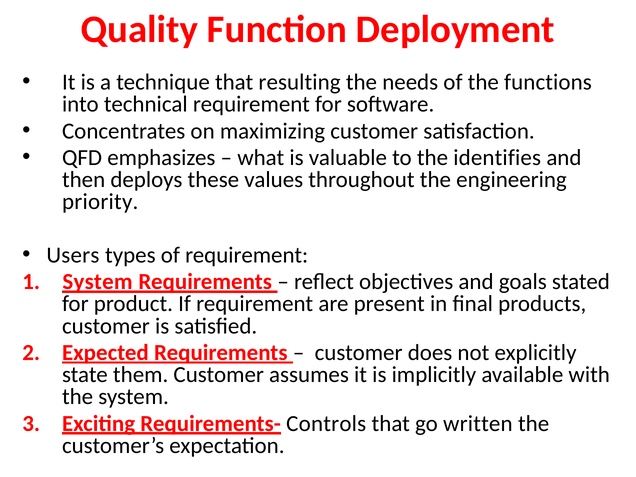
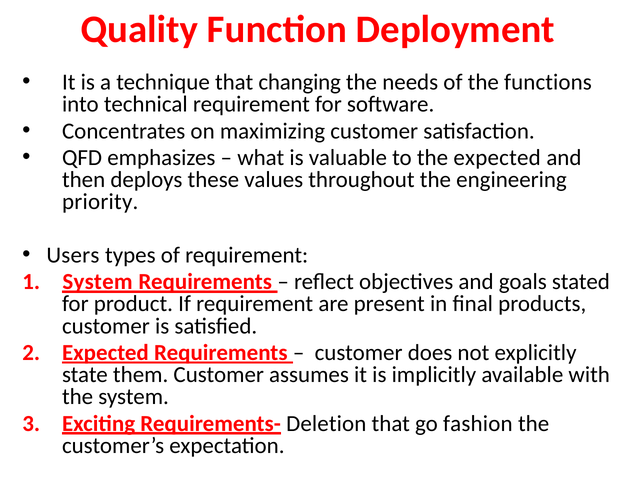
resulting: resulting -> changing
the identifies: identifies -> expected
Controls: Controls -> Deletion
written: written -> fashion
